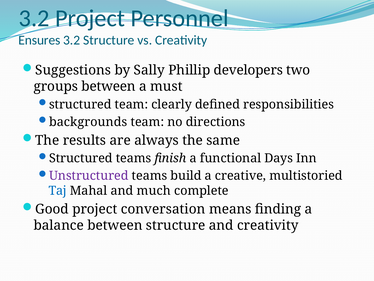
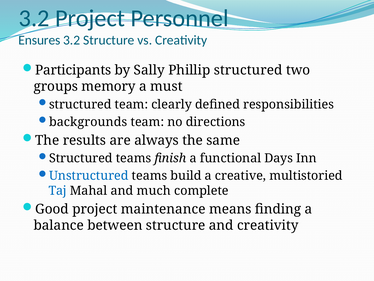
Suggestions: Suggestions -> Participants
Phillip developers: developers -> structured
groups between: between -> memory
Unstructured colour: purple -> blue
conversation: conversation -> maintenance
